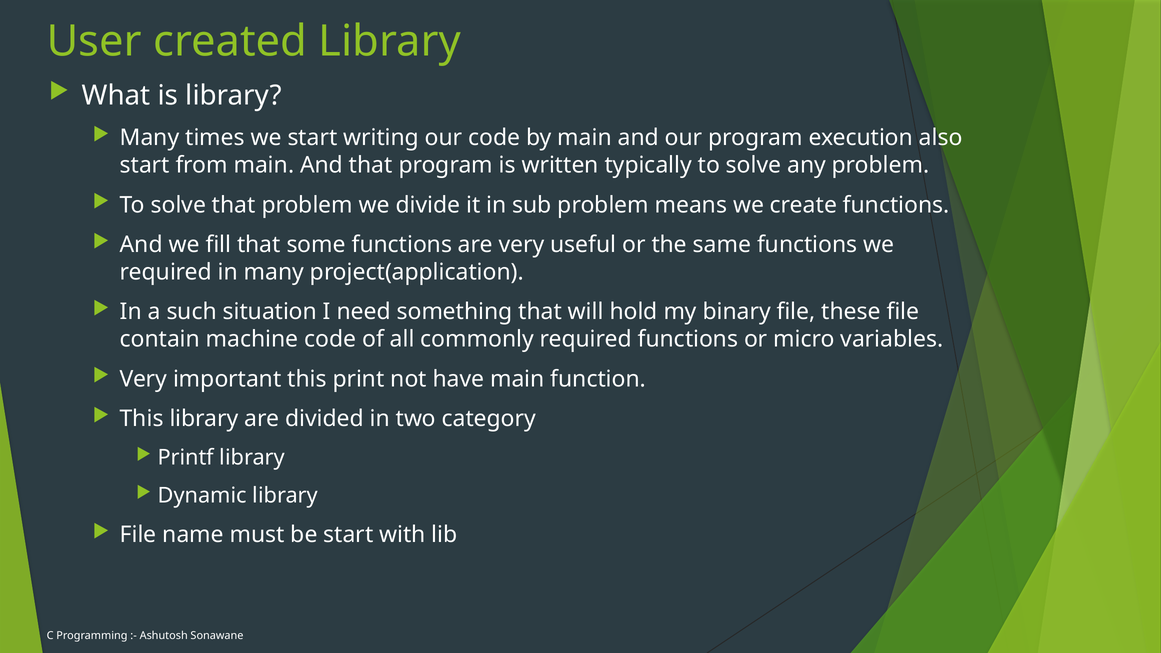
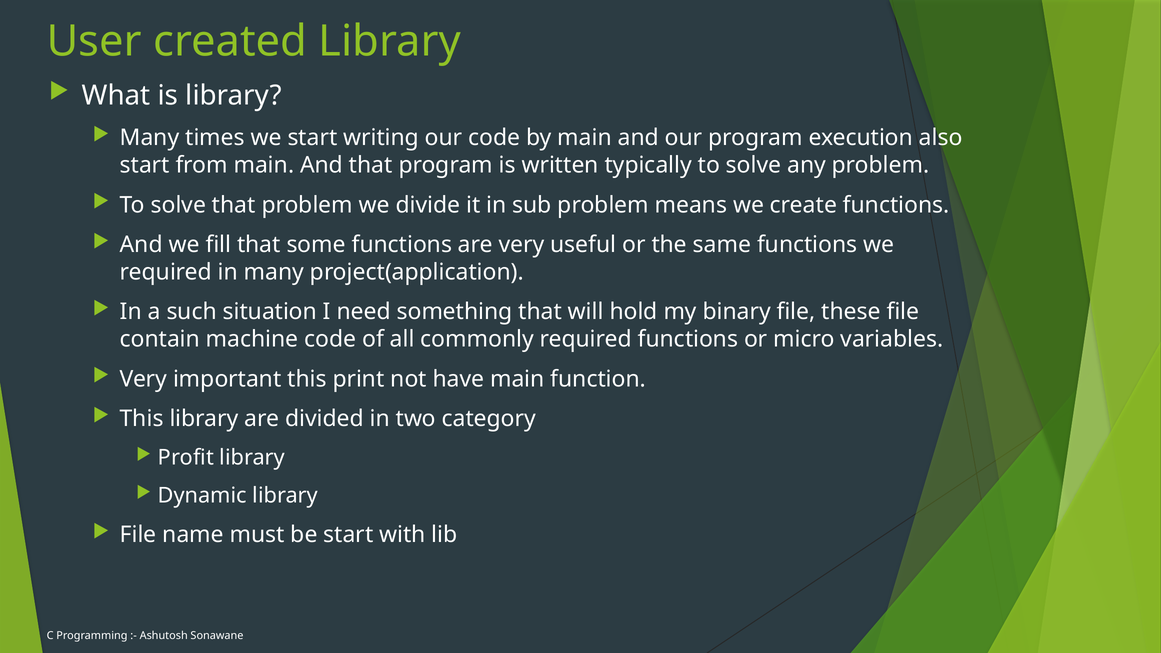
Printf: Printf -> Profit
